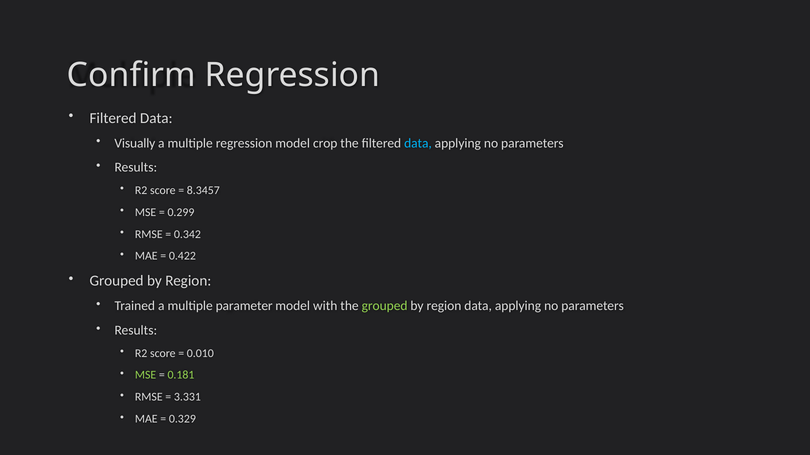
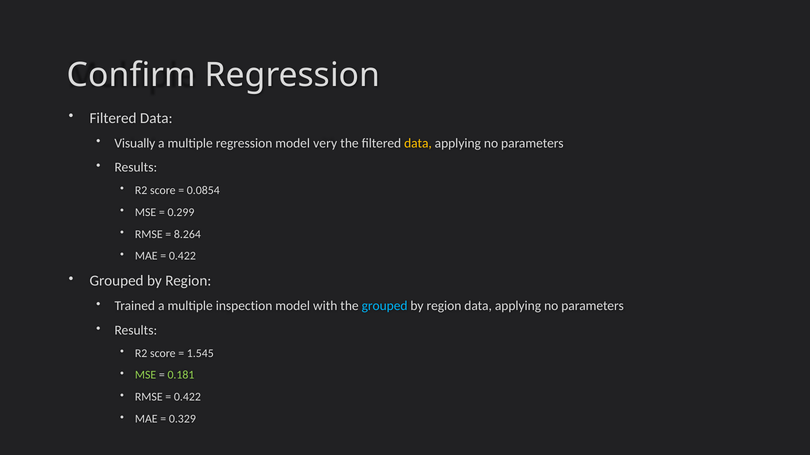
crop: crop -> very
data at (418, 143) colour: light blue -> yellow
8.3457: 8.3457 -> 0.0854
0.342: 0.342 -> 8.264
parameter: parameter -> inspection
grouped at (385, 306) colour: light green -> light blue
0.010: 0.010 -> 1.545
3.331 at (187, 398): 3.331 -> 0.422
